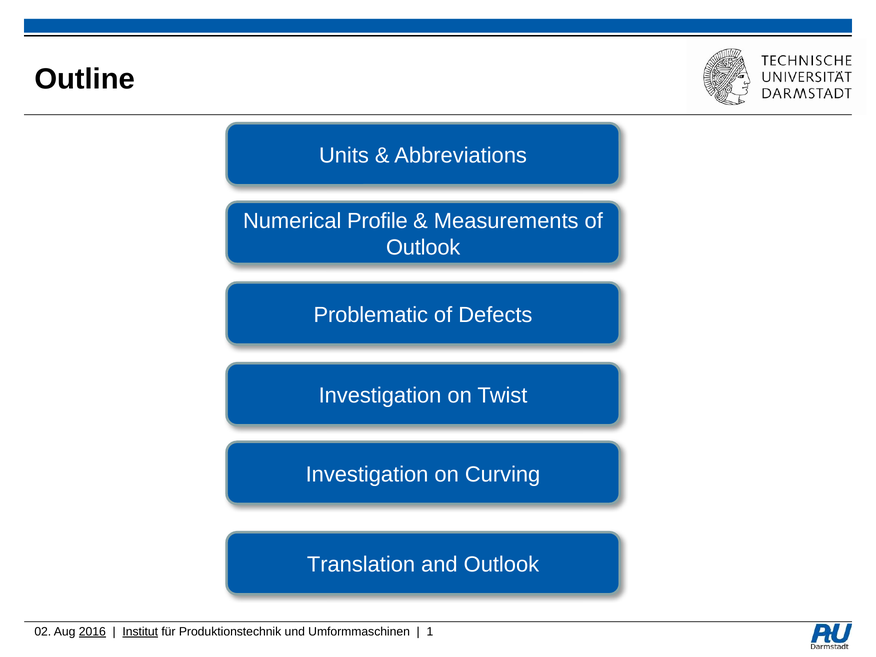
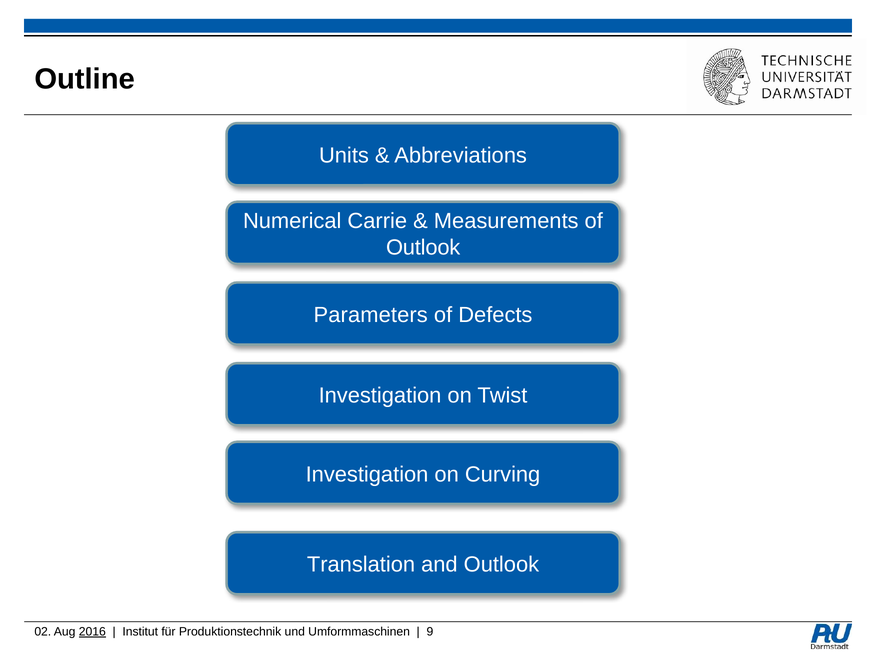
Profile: Profile -> Carrie
Problematic: Problematic -> Parameters
Institut underline: present -> none
1: 1 -> 9
